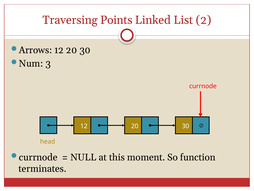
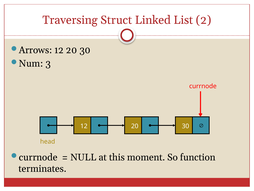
Points: Points -> Struct
